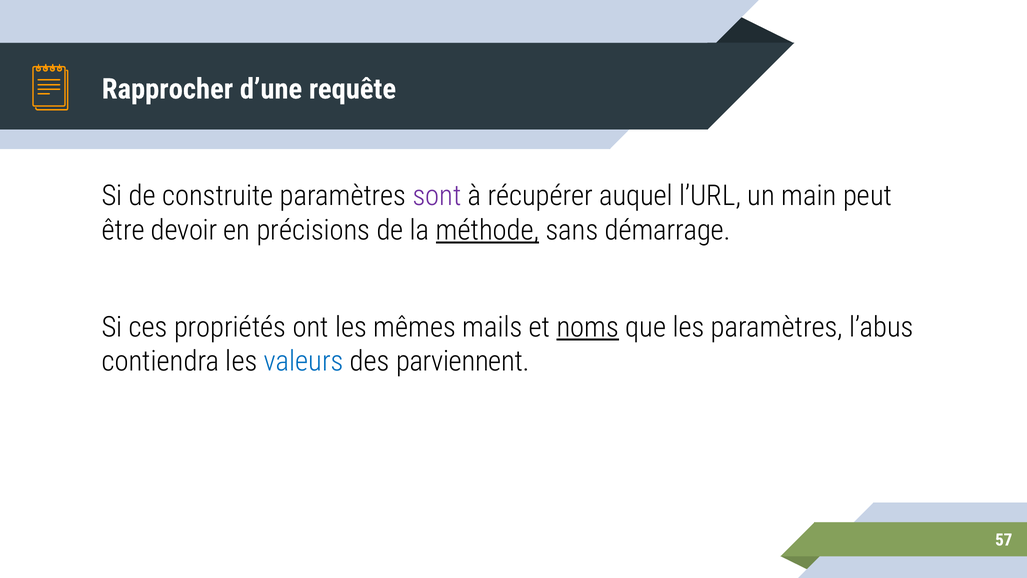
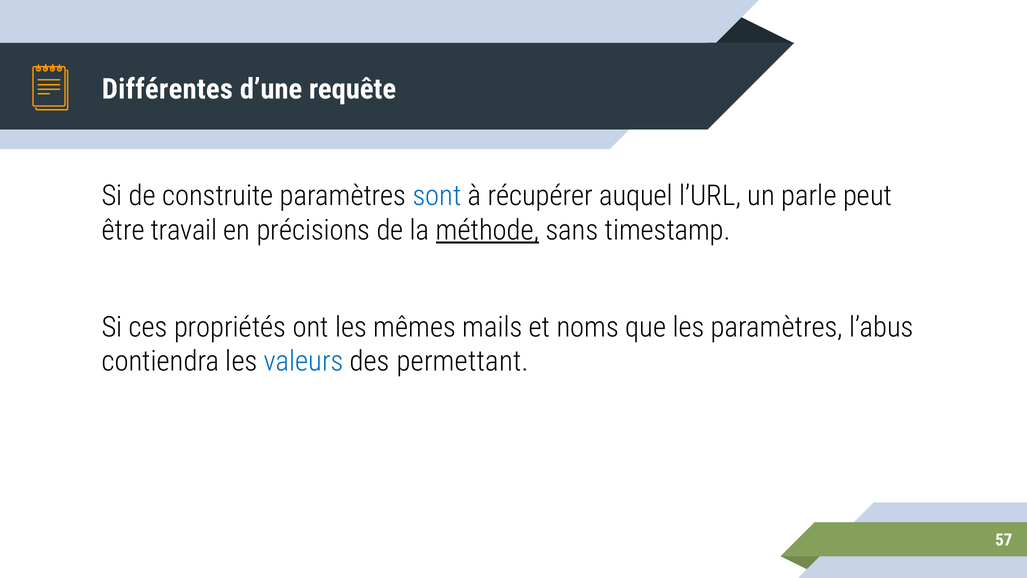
Rapprocher: Rapprocher -> Différentes
sont colour: purple -> blue
main: main -> parle
devoir: devoir -> travail
démarrage: démarrage -> timestamp
noms underline: present -> none
parviennent: parviennent -> permettant
